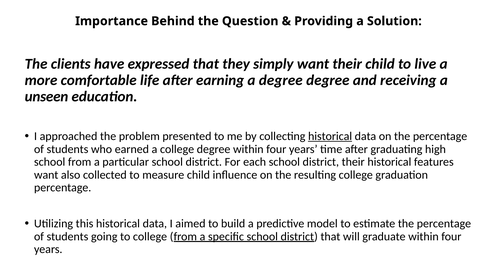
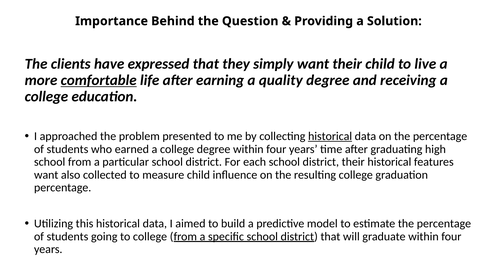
comfortable underline: none -> present
a degree: degree -> quality
unseen at (46, 97): unseen -> college
